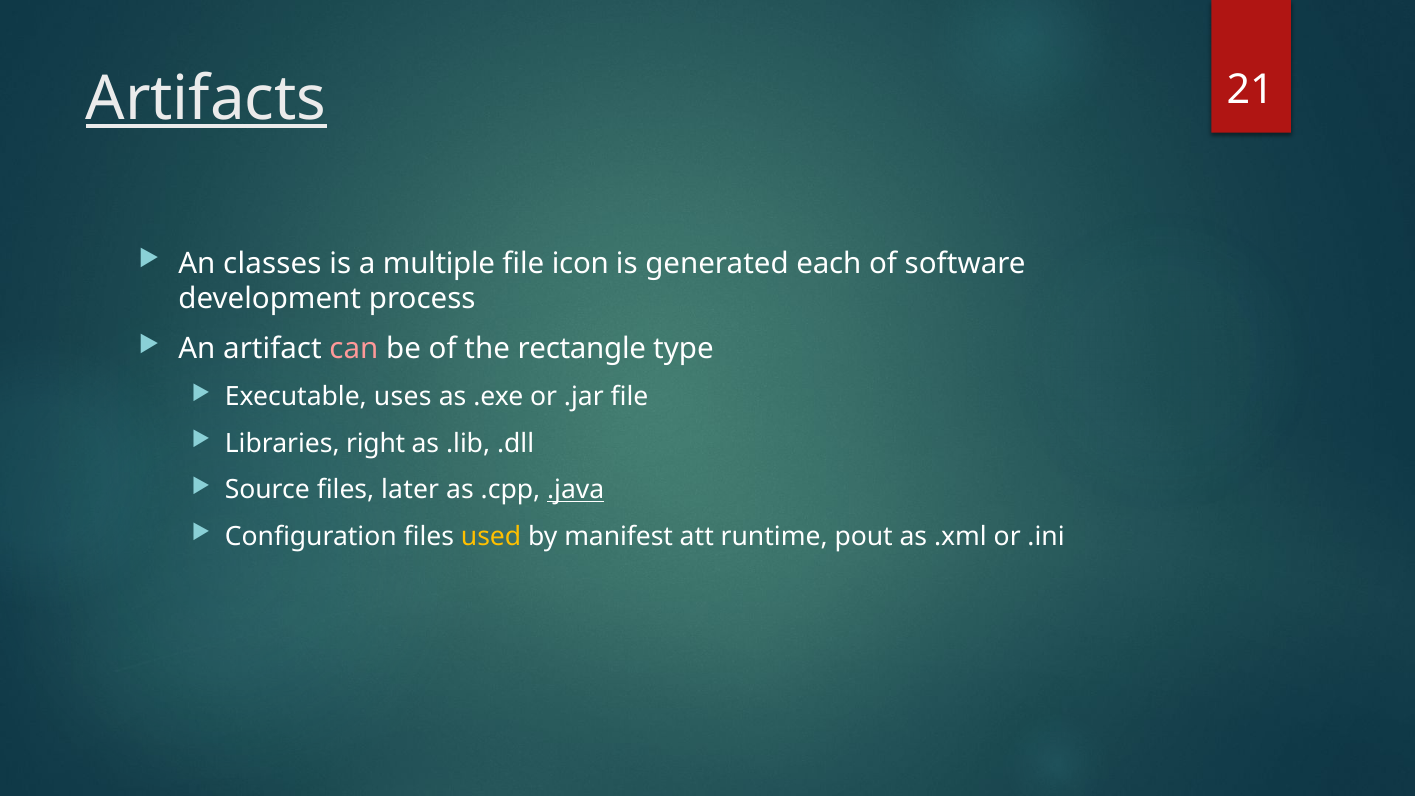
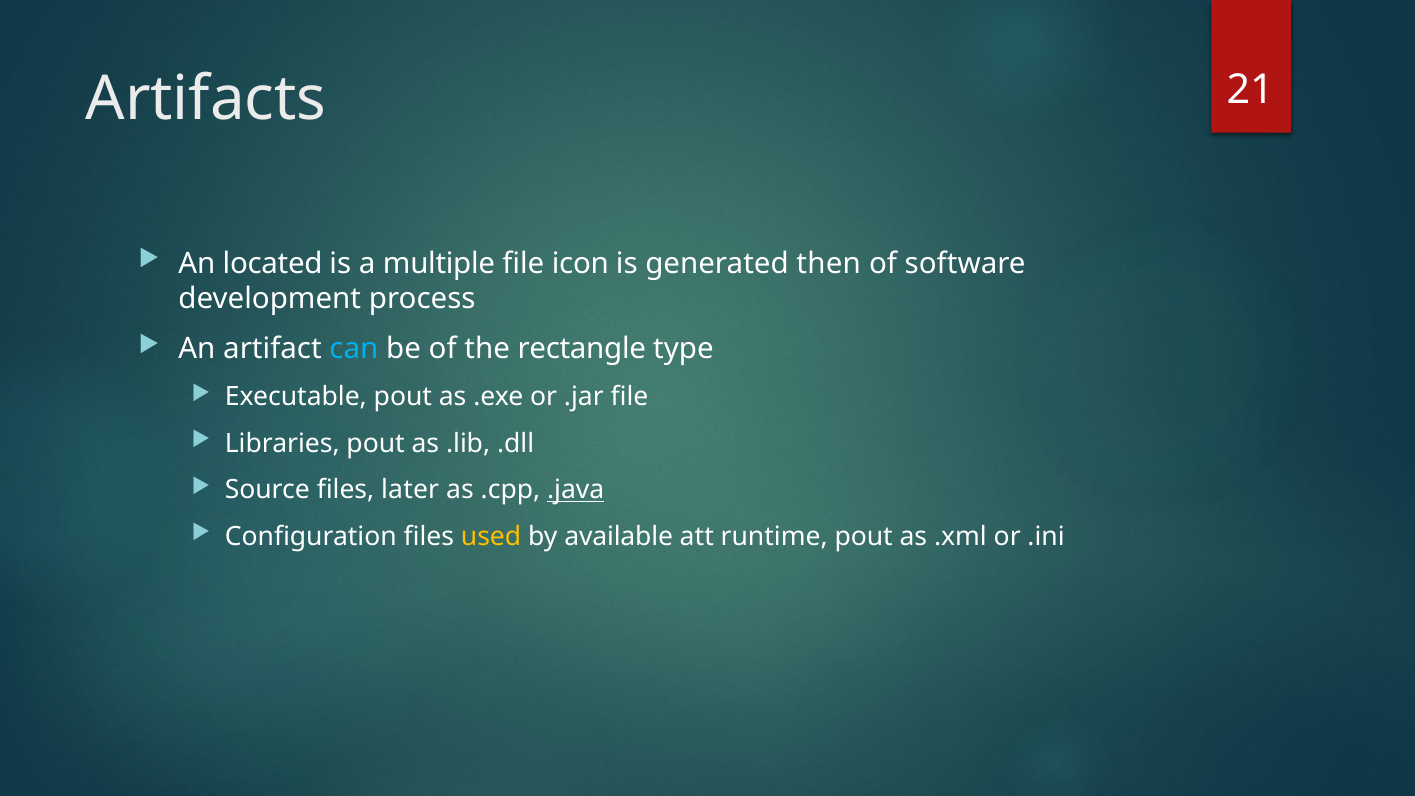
Artifacts underline: present -> none
classes: classes -> located
each: each -> then
can colour: pink -> light blue
Executable uses: uses -> pout
Libraries right: right -> pout
manifest: manifest -> available
